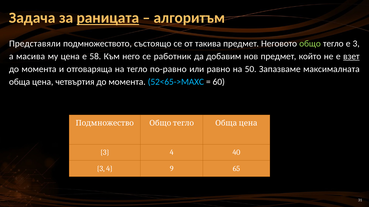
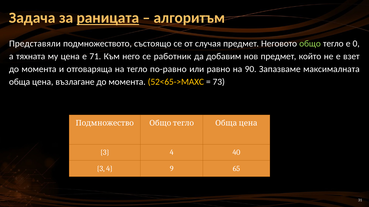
такива: такива -> случая
е 3: 3 -> 0
масива: масива -> тяхната
58: 58 -> 71
взет underline: present -> none
50: 50 -> 90
четвъртия: четвъртия -> възлагане
52<65->MAXC colour: light blue -> yellow
60: 60 -> 73
